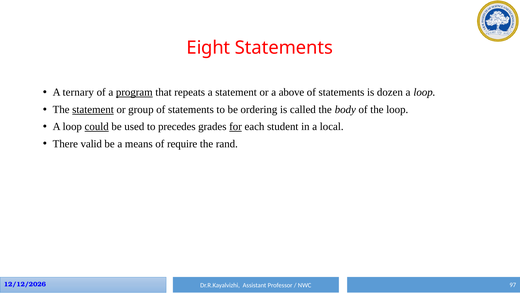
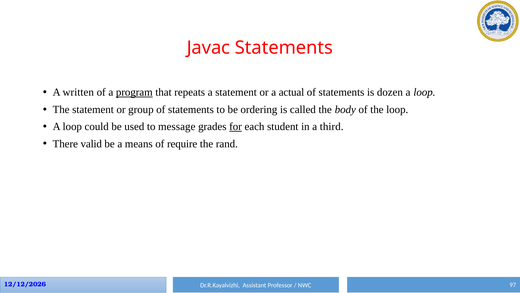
Eight: Eight -> Javac
ternary: ternary -> written
above: above -> actual
statement at (93, 109) underline: present -> none
could underline: present -> none
precedes: precedes -> message
local: local -> third
